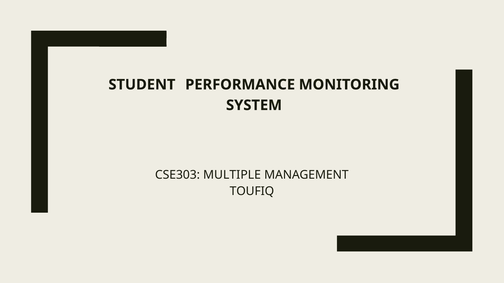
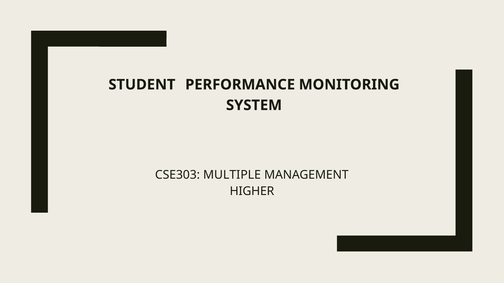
TOUFIQ: TOUFIQ -> HIGHER
